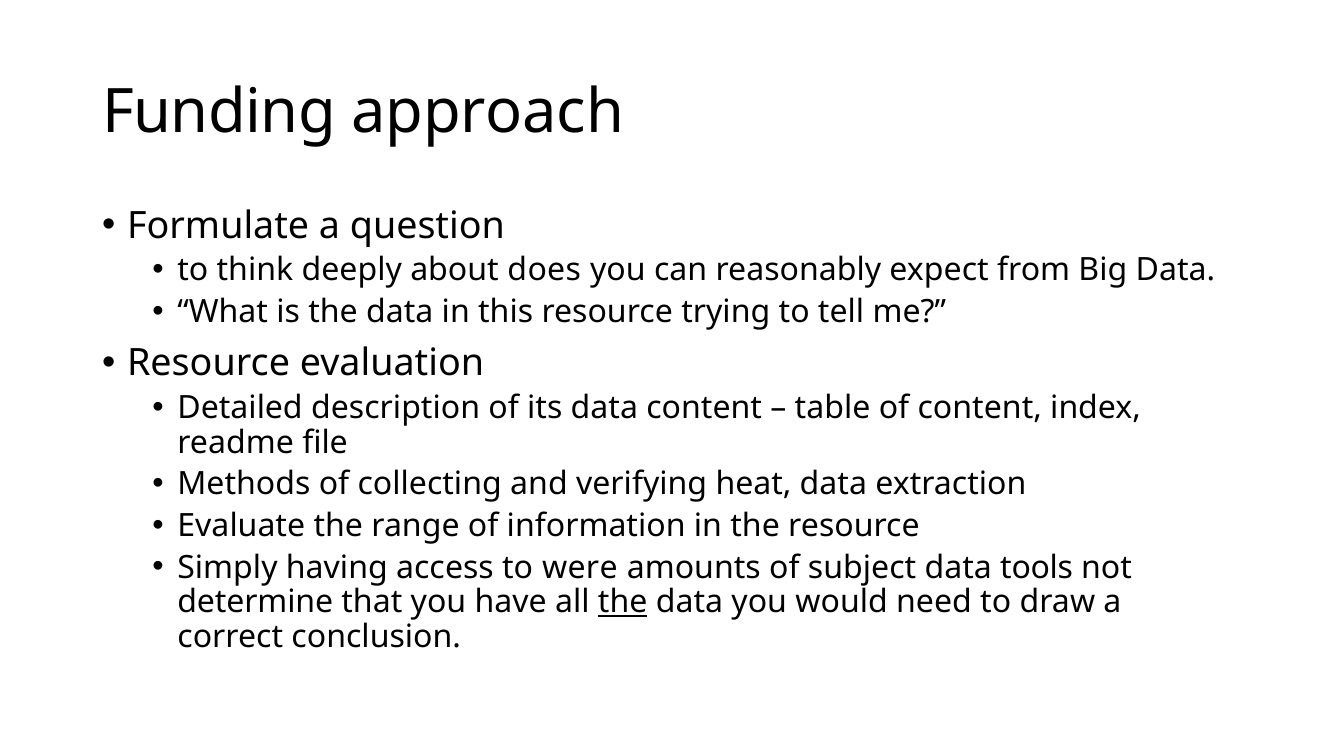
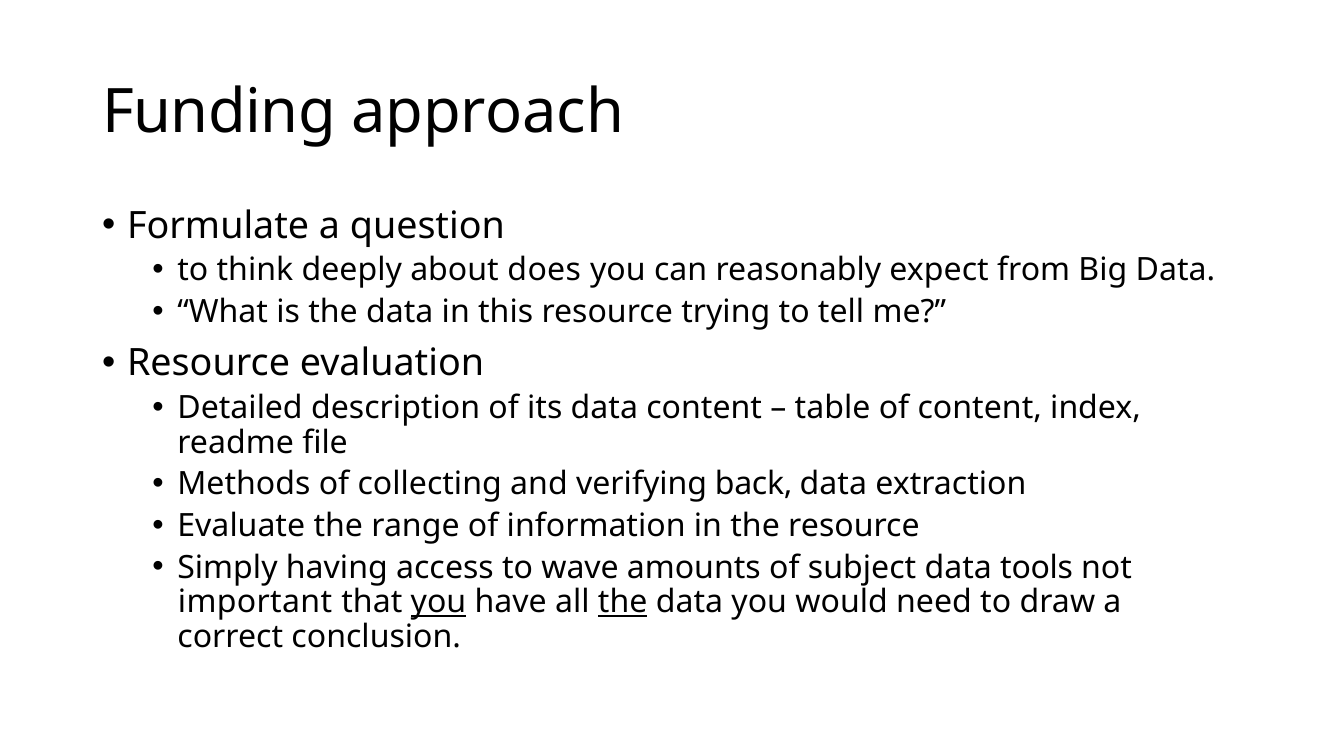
heat: heat -> back
were: were -> wave
determine: determine -> important
you at (438, 602) underline: none -> present
